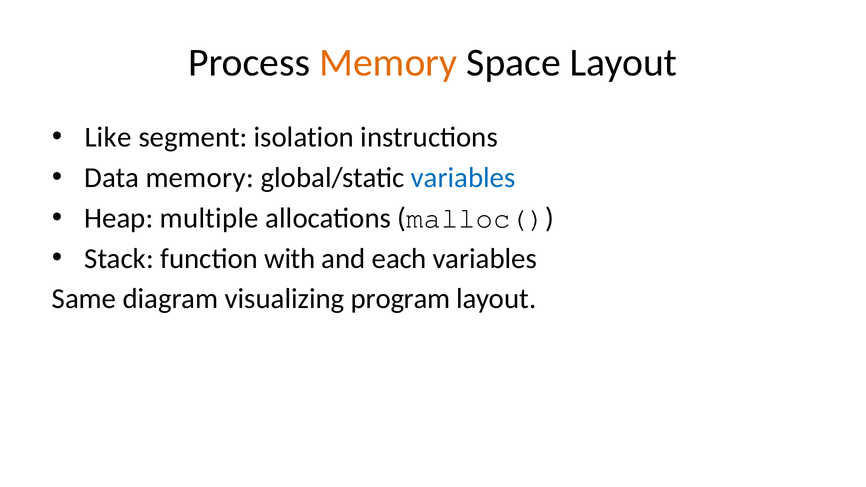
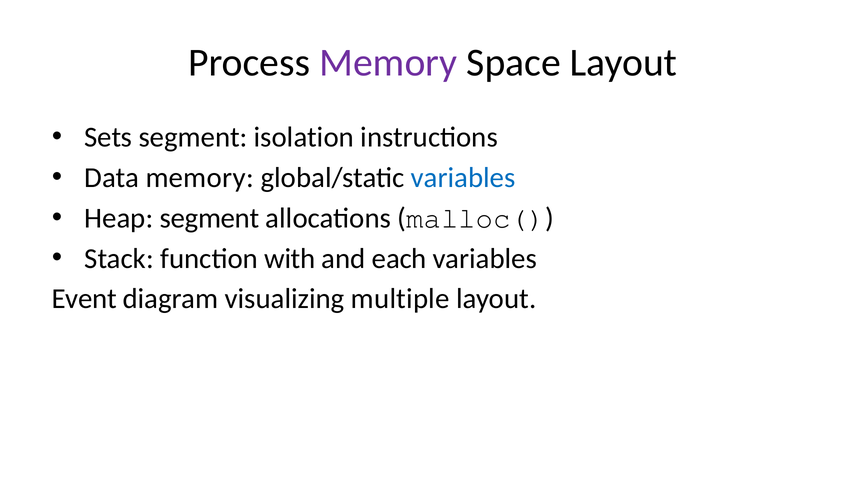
Memory at (388, 63) colour: orange -> purple
Like: Like -> Sets
Heap multiple: multiple -> segment
Same: Same -> Event
program: program -> multiple
